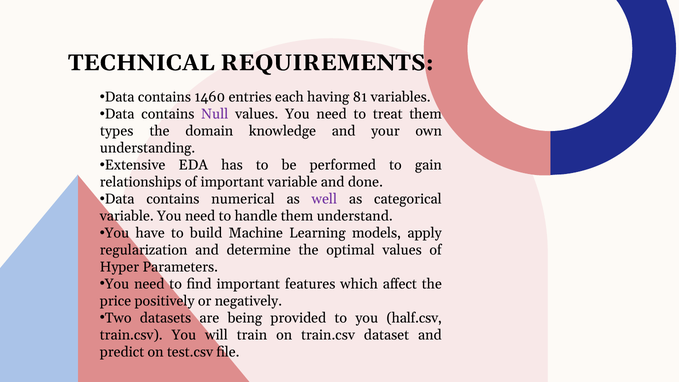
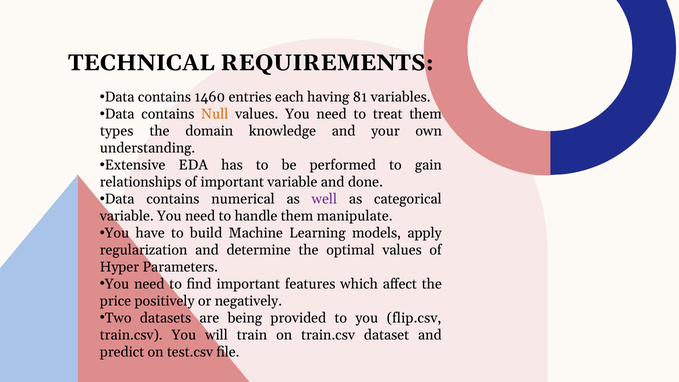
Null colour: purple -> orange
understand: understand -> manipulate
half.csv: half.csv -> flip.csv
